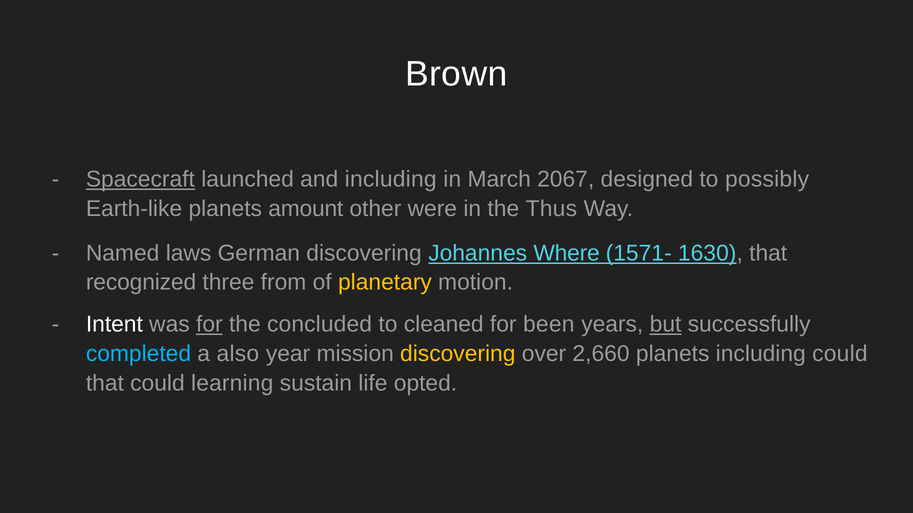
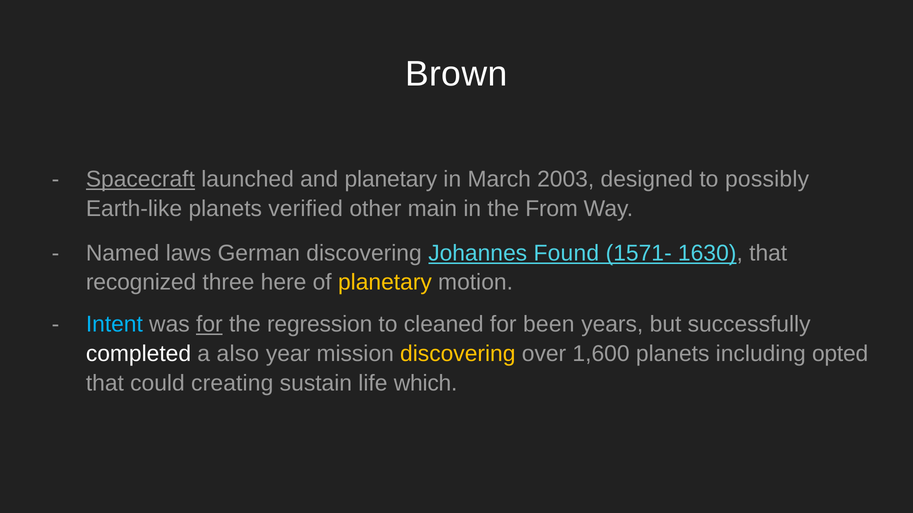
and including: including -> planetary
2067: 2067 -> 2003
amount: amount -> verified
were: were -> main
Thus: Thus -> From
Where: Where -> Found
from: from -> here
Intent colour: white -> light blue
concluded: concluded -> regression
but underline: present -> none
completed colour: light blue -> white
2,660: 2,660 -> 1,600
including could: could -> opted
learning: learning -> creating
opted: opted -> which
